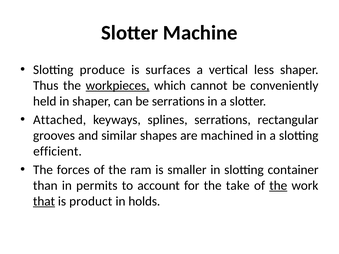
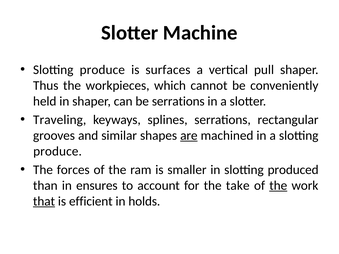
less: less -> pull
workpieces underline: present -> none
Attached: Attached -> Traveling
are underline: none -> present
efficient at (58, 151): efficient -> produce
container: container -> produced
permits: permits -> ensures
product: product -> efficient
